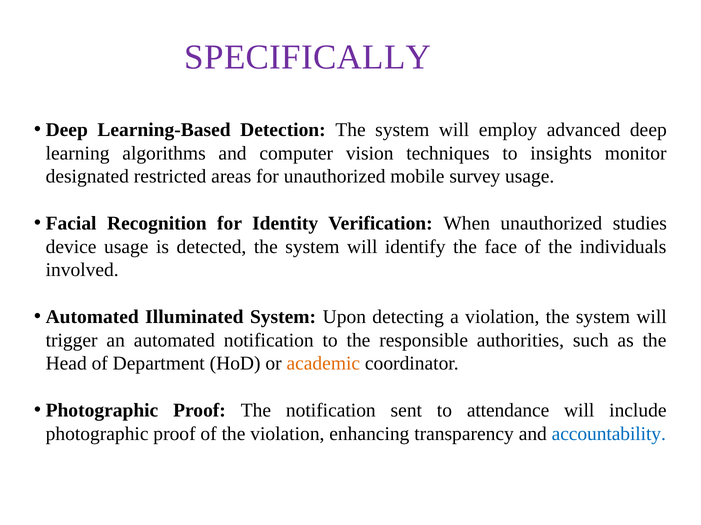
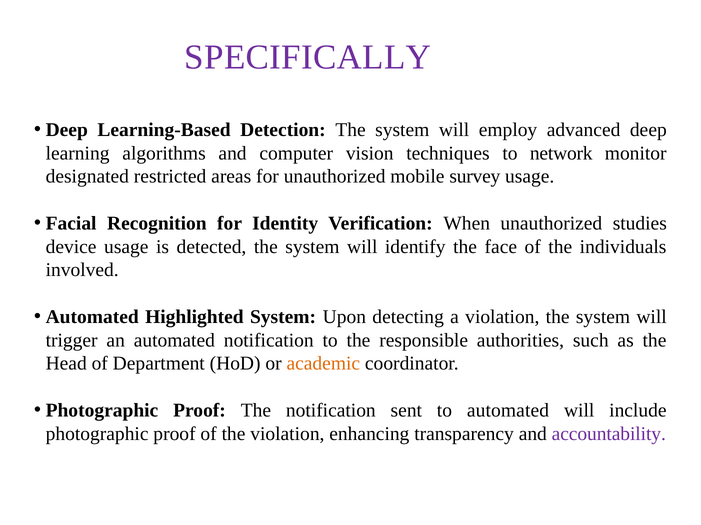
insights: insights -> network
Illuminated: Illuminated -> Highlighted
to attendance: attendance -> automated
accountability colour: blue -> purple
